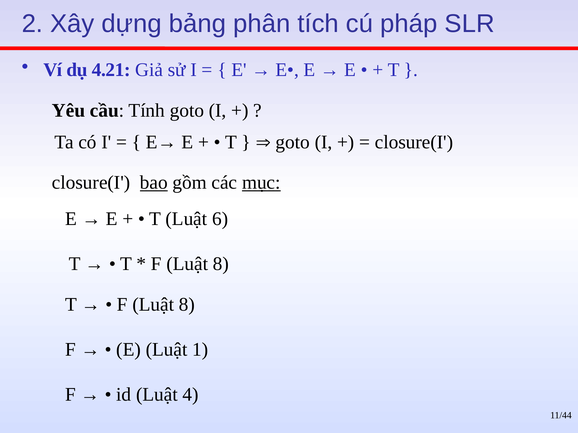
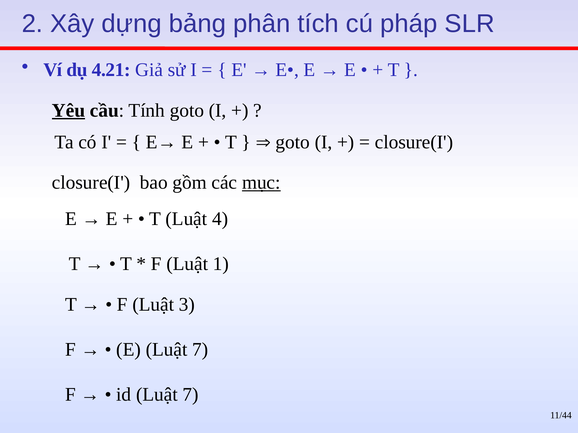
Yêu underline: none -> present
bao underline: present -> none
6: 6 -> 4
8 at (221, 264): 8 -> 1
8 at (187, 305): 8 -> 3
E Luật 1: 1 -> 7
id Luật 4: 4 -> 7
